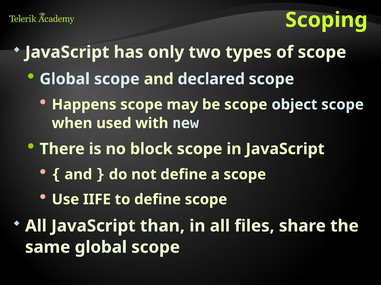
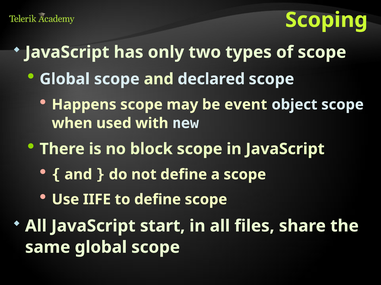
be scope: scope -> event
than: than -> start
